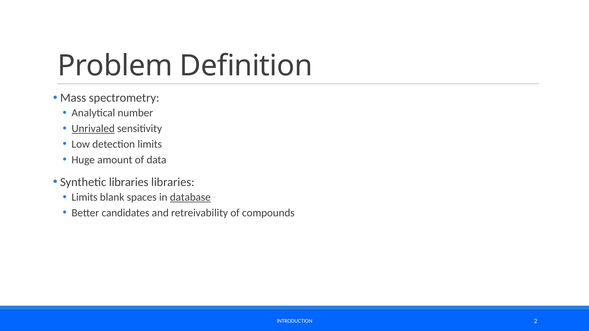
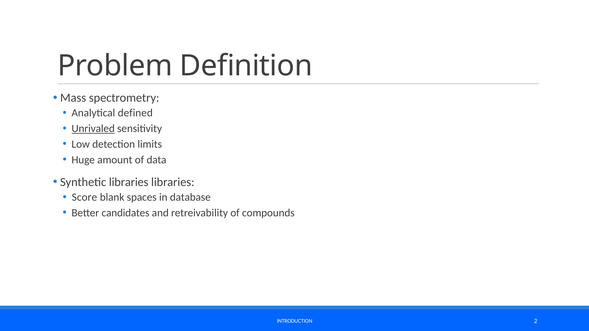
number: number -> defined
Limits at (85, 197): Limits -> Score
database underline: present -> none
